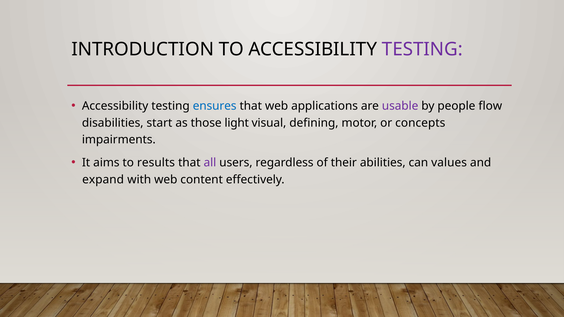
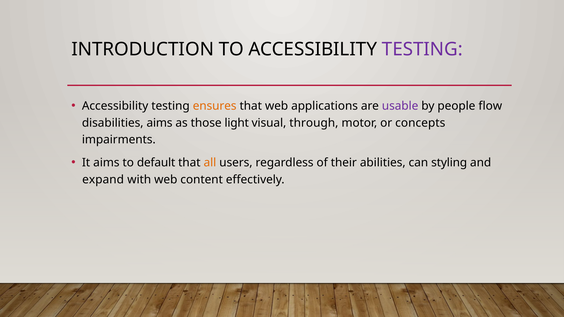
ensures colour: blue -> orange
disabilities start: start -> aims
defining: defining -> through
results: results -> default
all colour: purple -> orange
values: values -> styling
